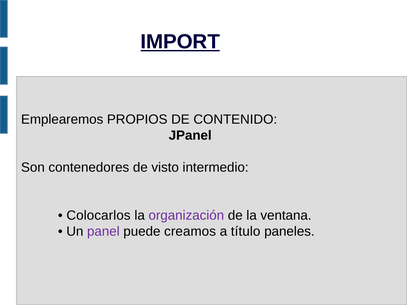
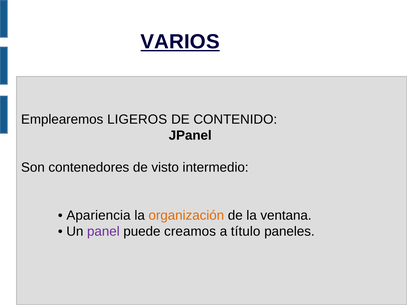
IMPORT: IMPORT -> VARIOS
PROPIOS: PROPIOS -> LIGEROS
Colocarlos: Colocarlos -> Apariencia
organización colour: purple -> orange
